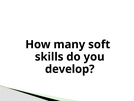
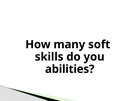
develop: develop -> abilities
